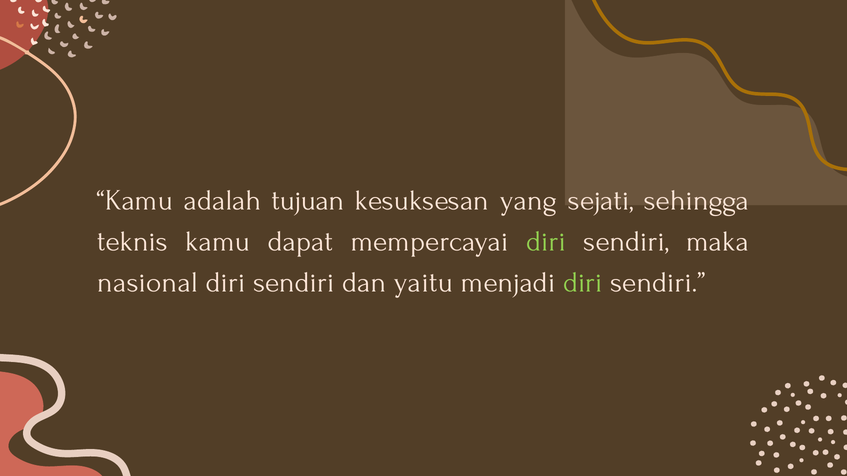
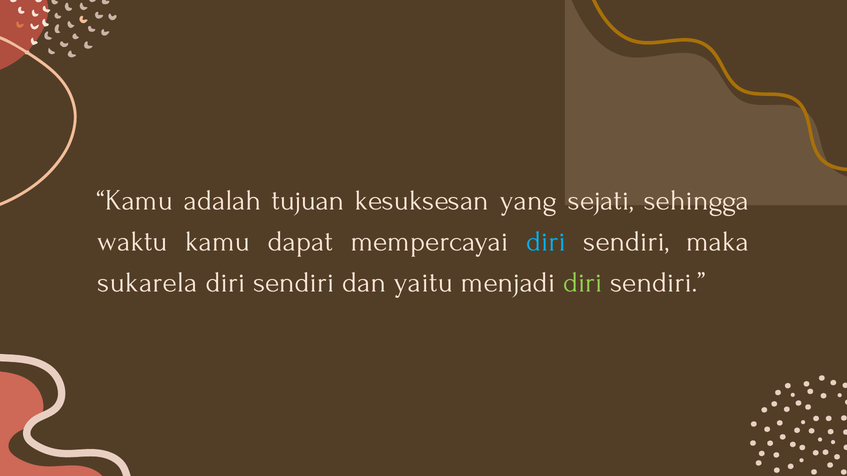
teknis: teknis -> waktu
diri at (546, 241) colour: light green -> light blue
nasional: nasional -> sukarela
